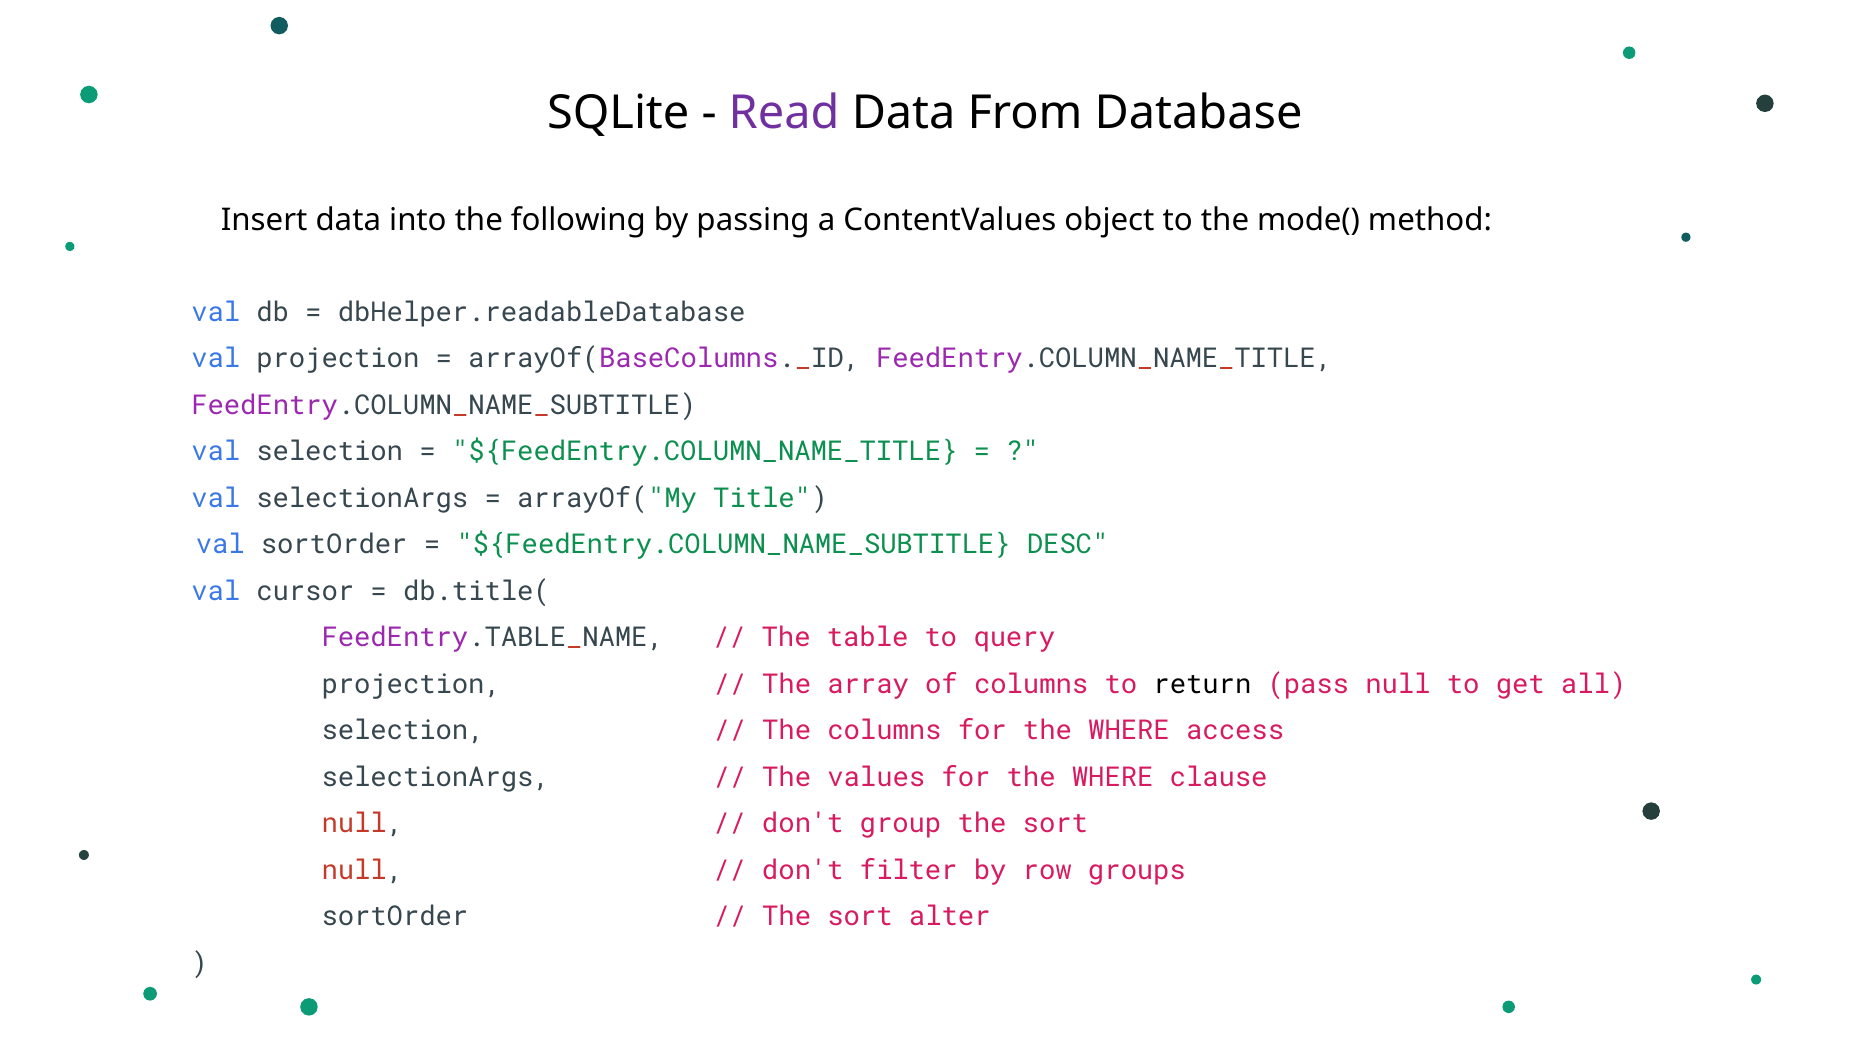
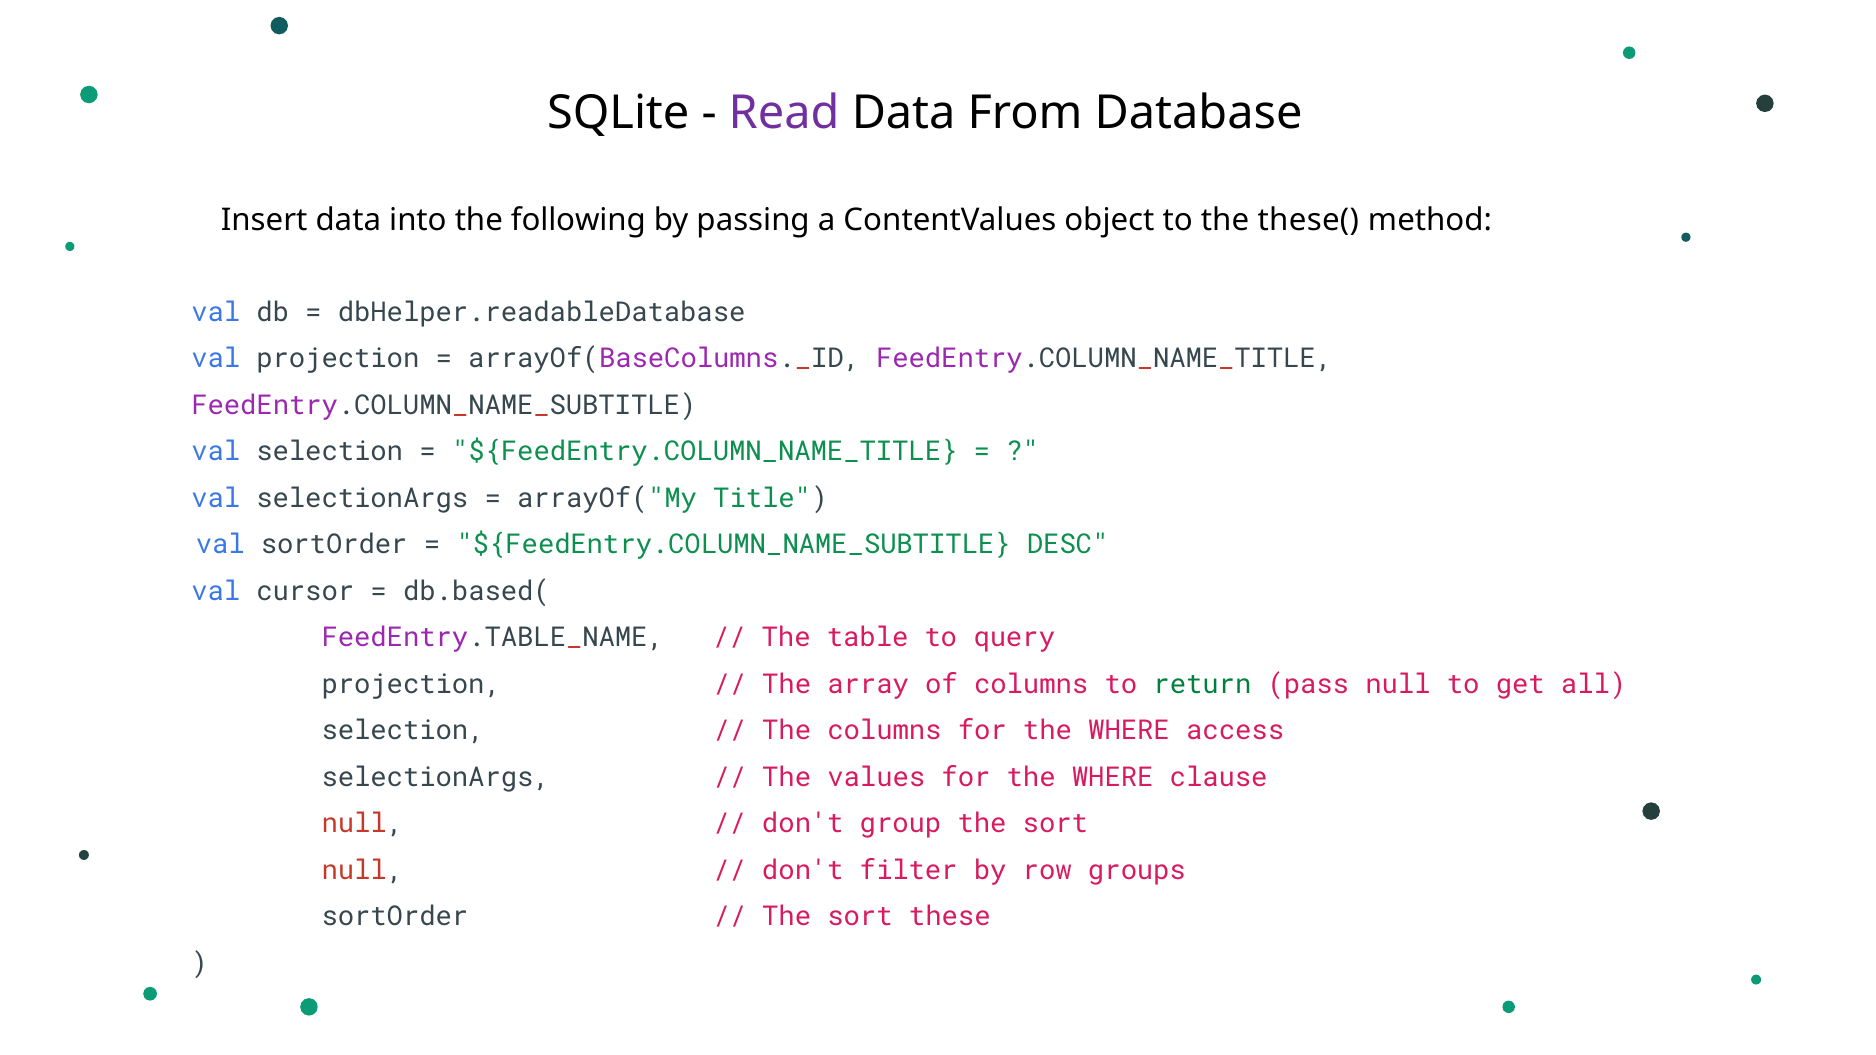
mode(: mode( -> these(
db.title(: db.title( -> db.based(
return colour: black -> green
alter: alter -> these
